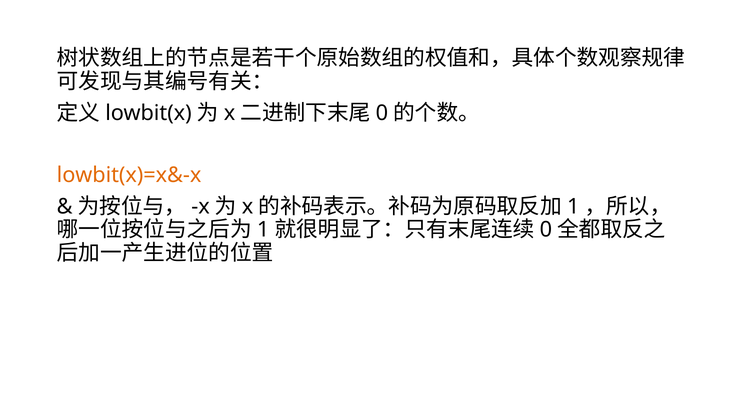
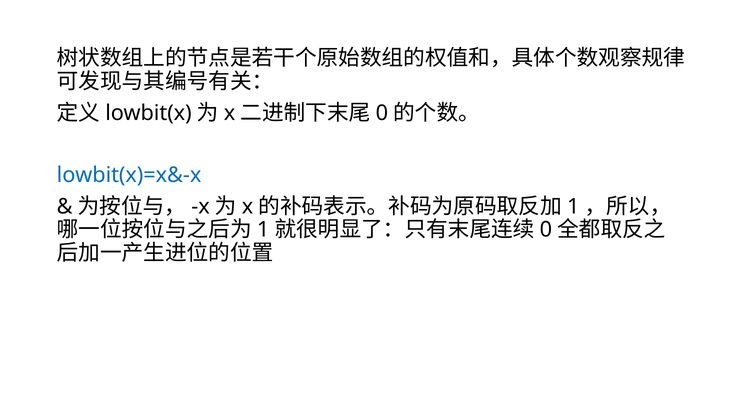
lowbit(x)=x&-x colour: orange -> blue
